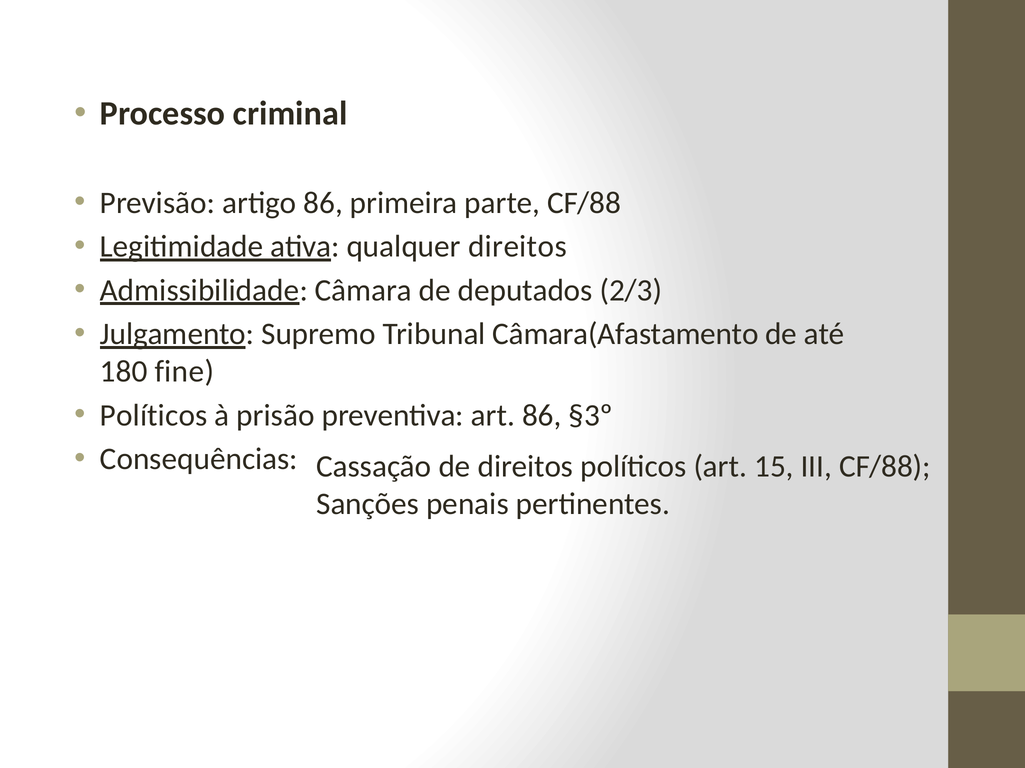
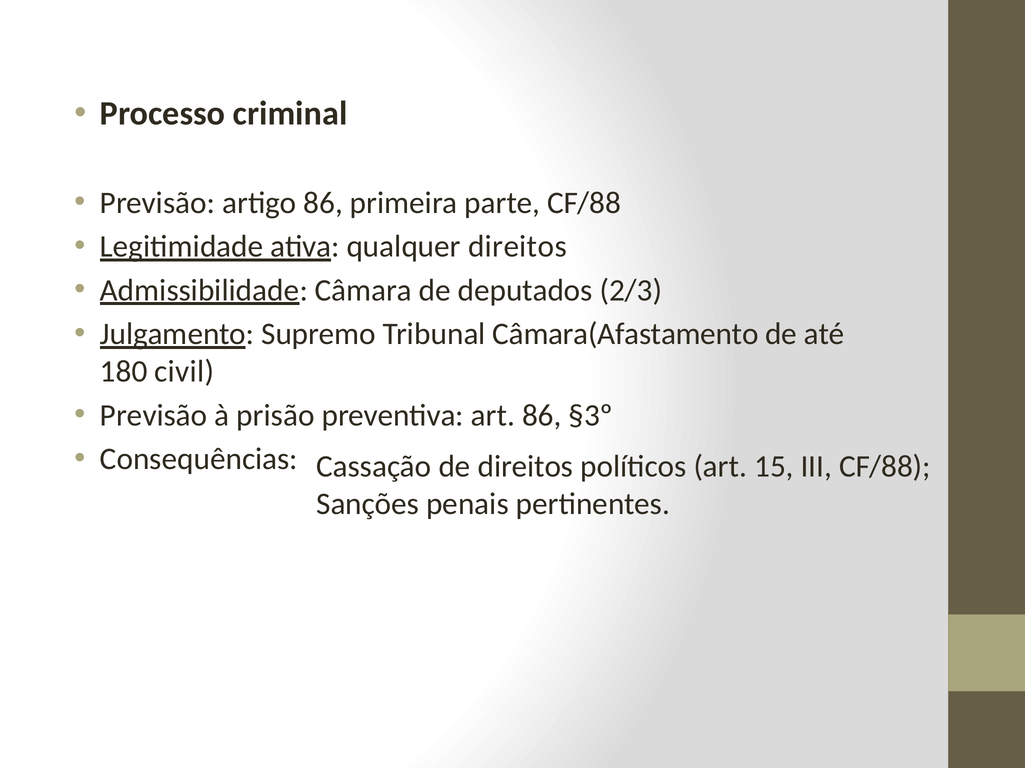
fine: fine -> civil
Políticos at (154, 416): Políticos -> Previsão
